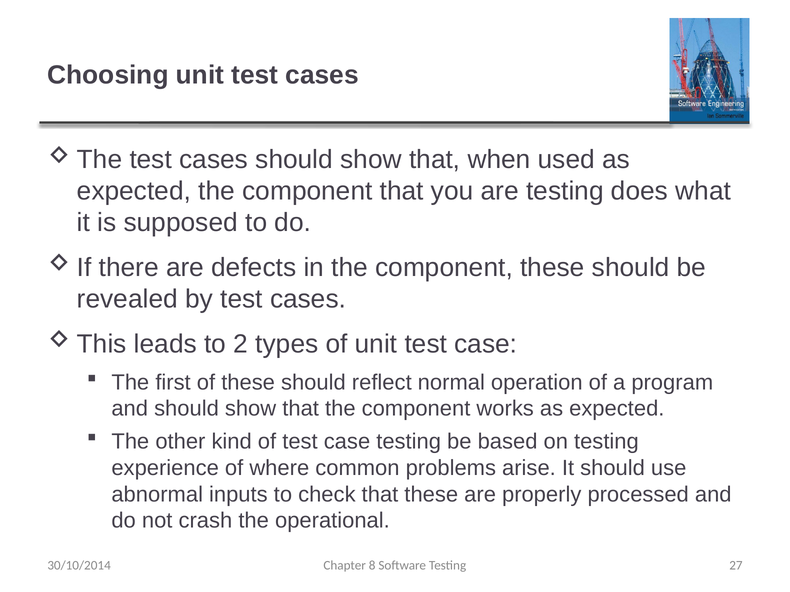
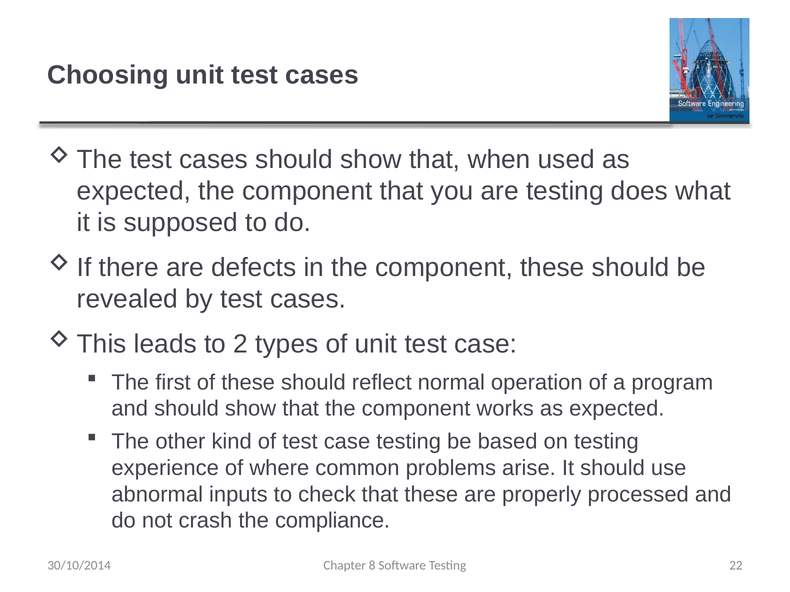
operational: operational -> compliance
27: 27 -> 22
